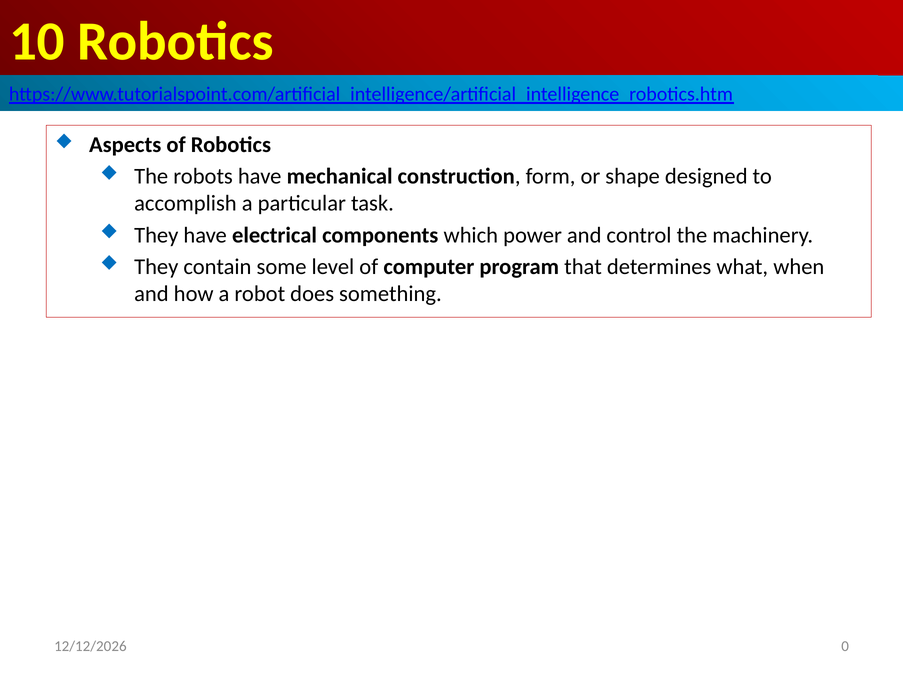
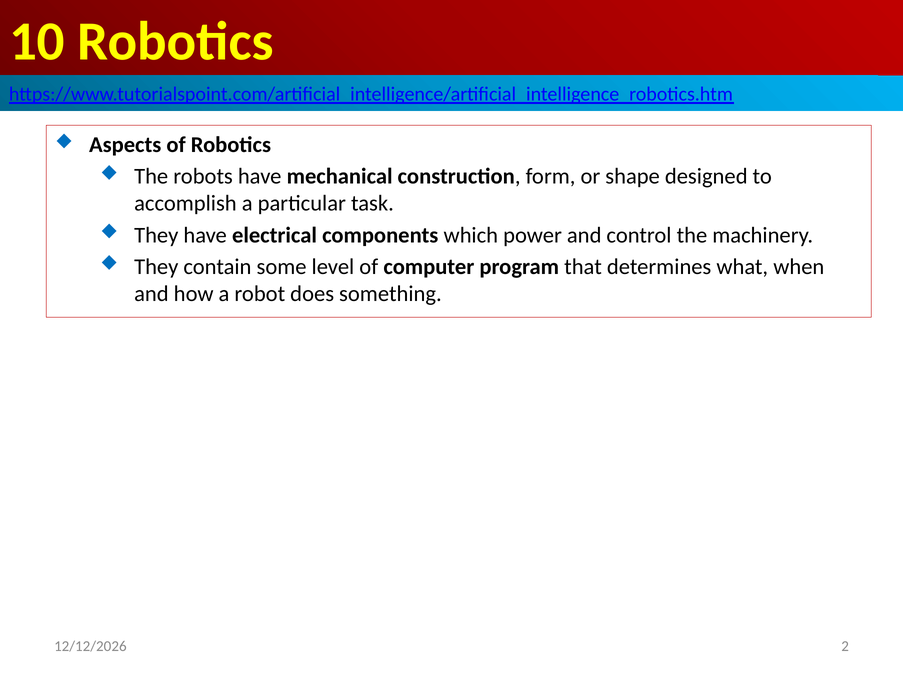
0: 0 -> 2
